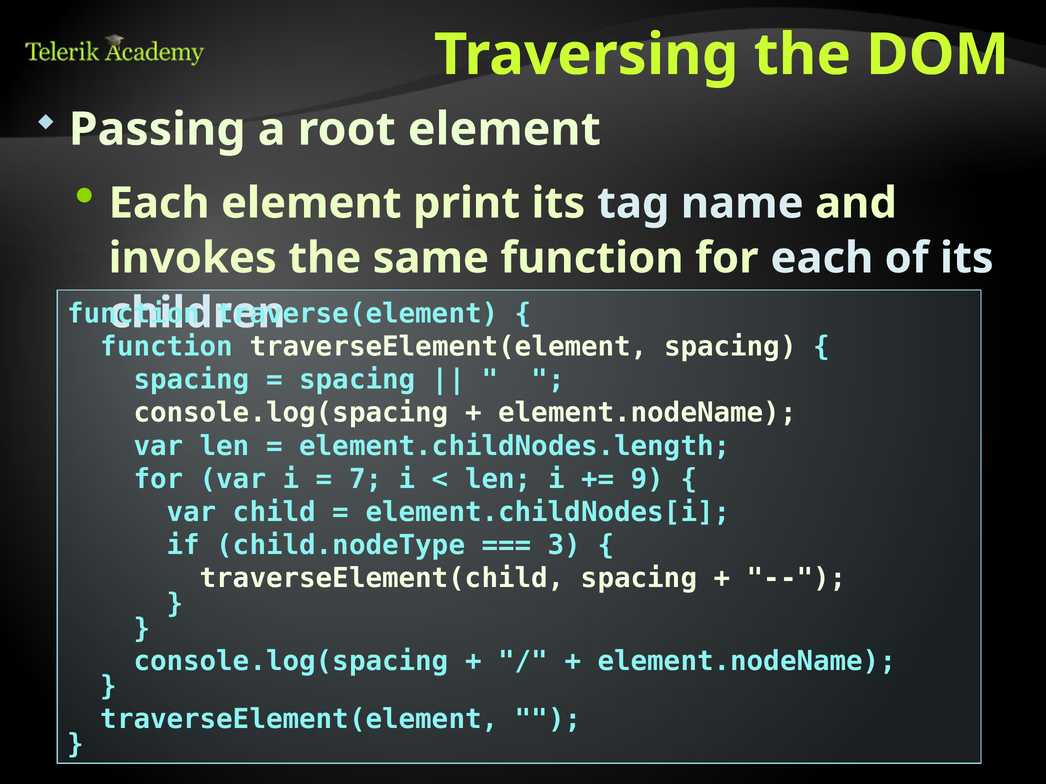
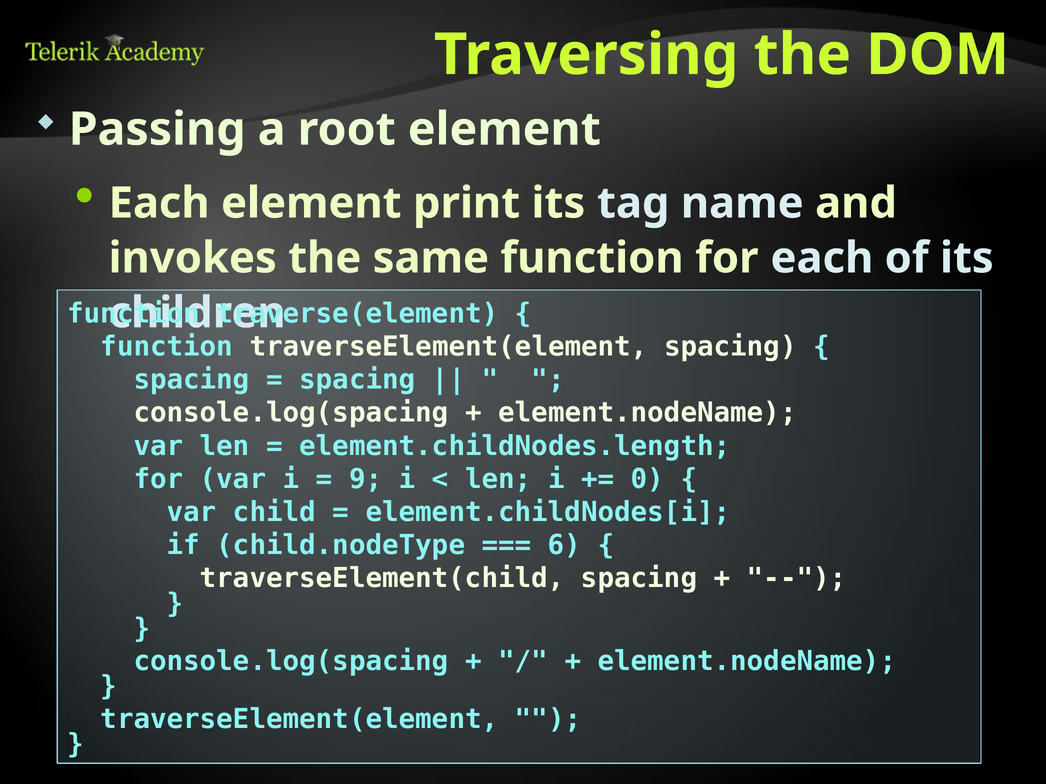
7: 7 -> 9
9: 9 -> 0
3: 3 -> 6
